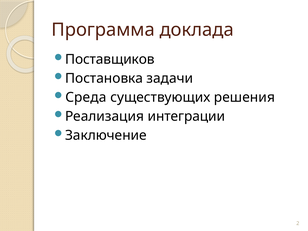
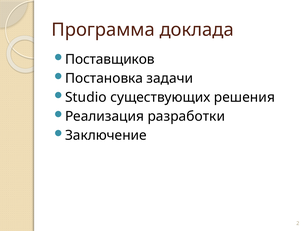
Среда: Среда -> Studio
интеграции: интеграции -> разработки
